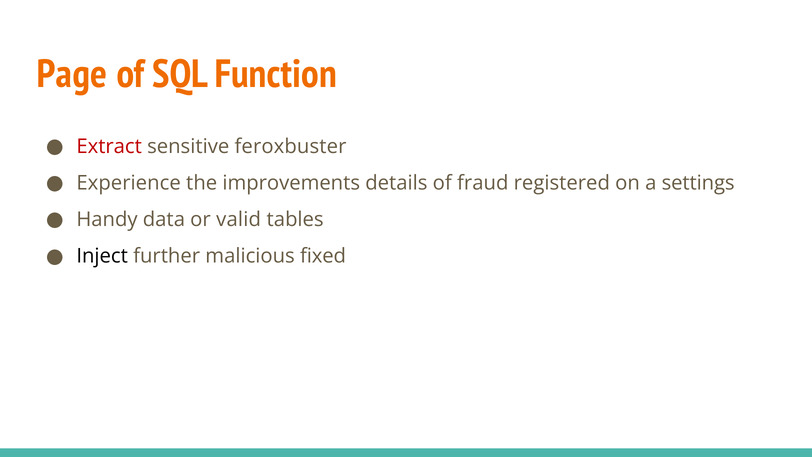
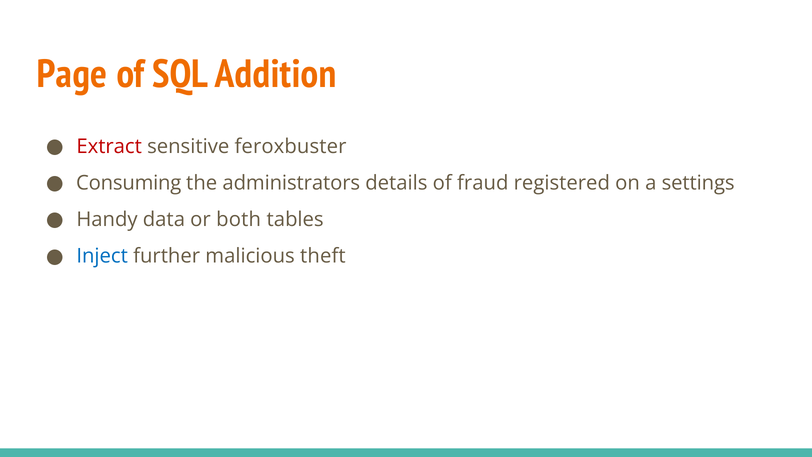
Function: Function -> Addition
Experience: Experience -> Consuming
improvements: improvements -> administrators
valid: valid -> both
Inject colour: black -> blue
fixed: fixed -> theft
